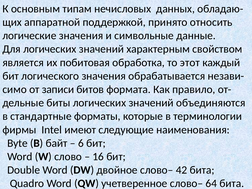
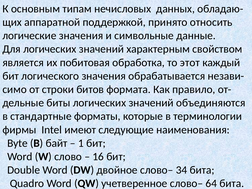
записи: записи -> строки
6: 6 -> 1
42: 42 -> 34
